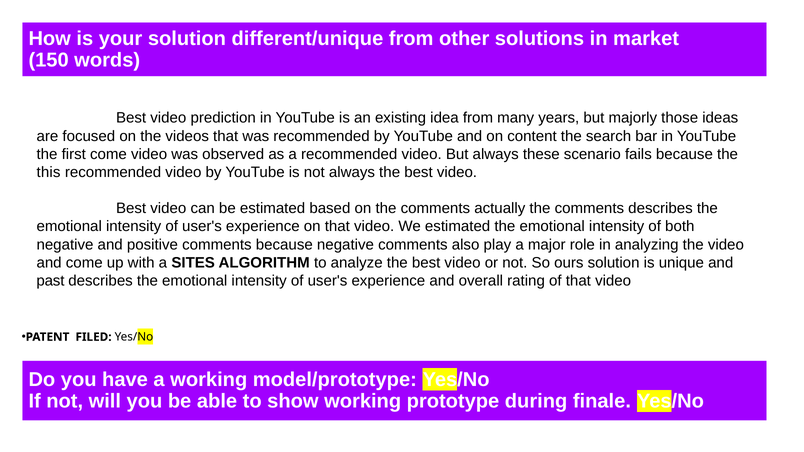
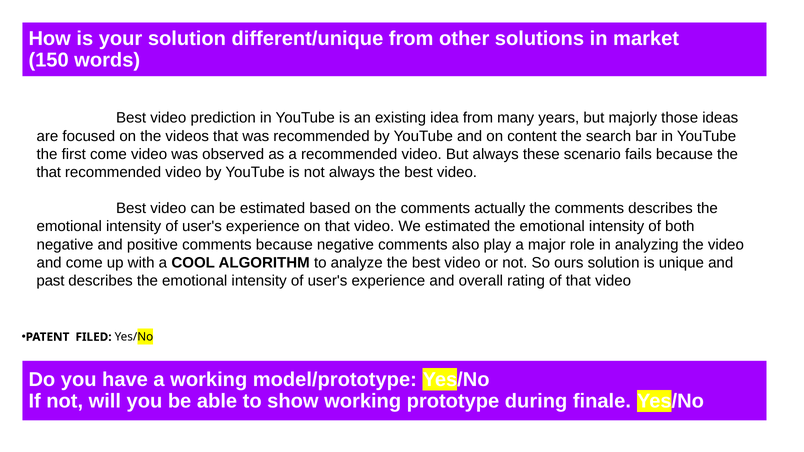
this at (49, 172): this -> that
SITES: SITES -> COOL
